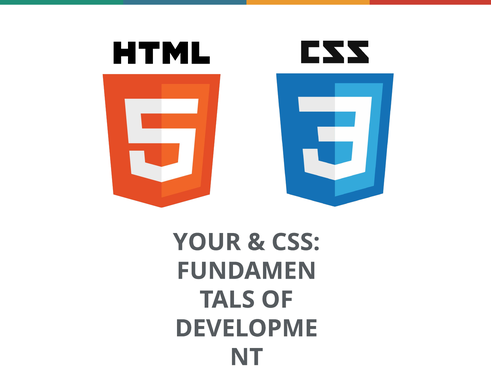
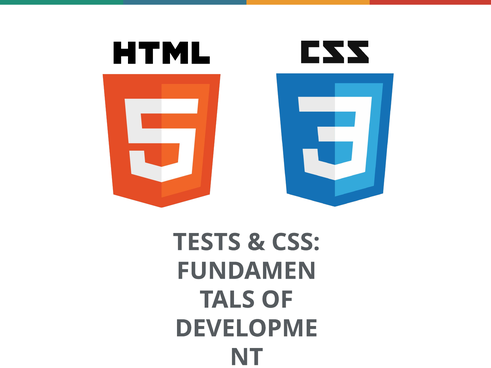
YOUR: YOUR -> TESTS
